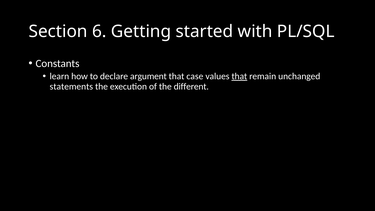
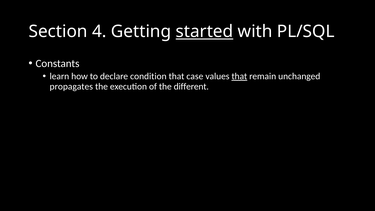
6: 6 -> 4
started underline: none -> present
argument: argument -> condition
statements: statements -> propagates
